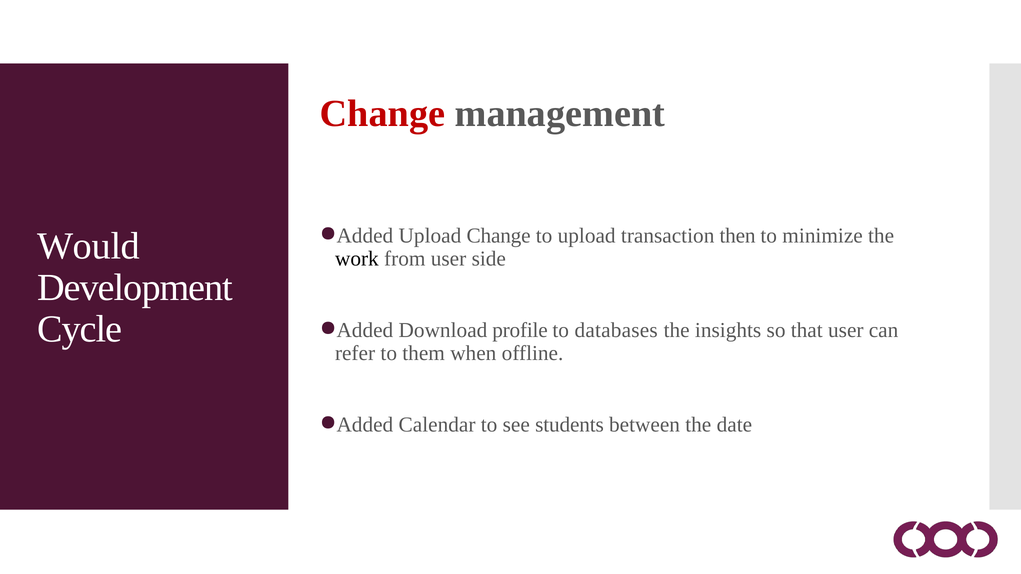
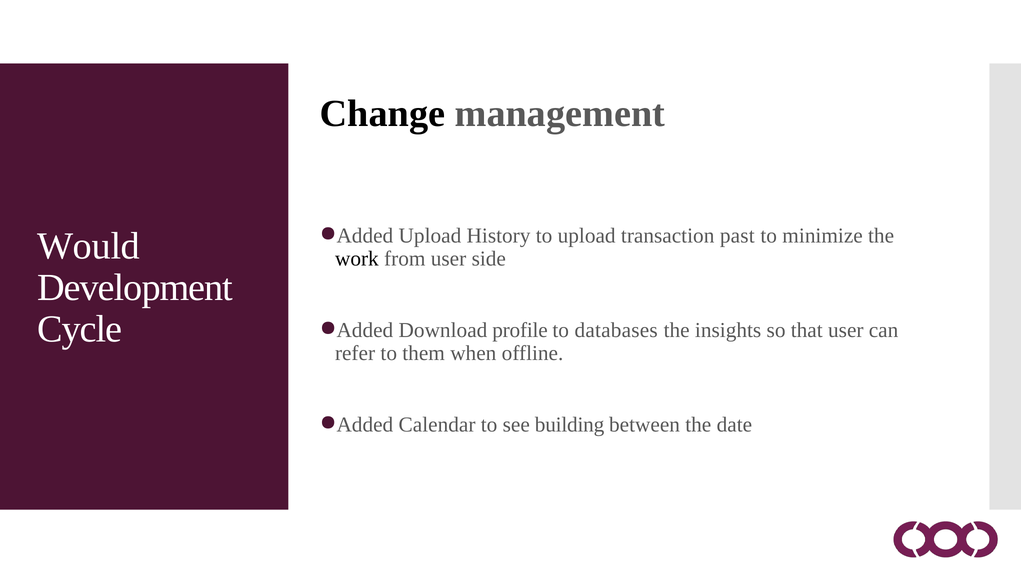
Change at (382, 114) colour: red -> black
Upload Change: Change -> History
then: then -> past
students: students -> building
